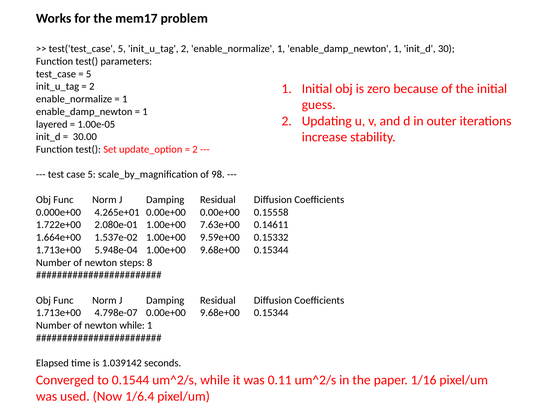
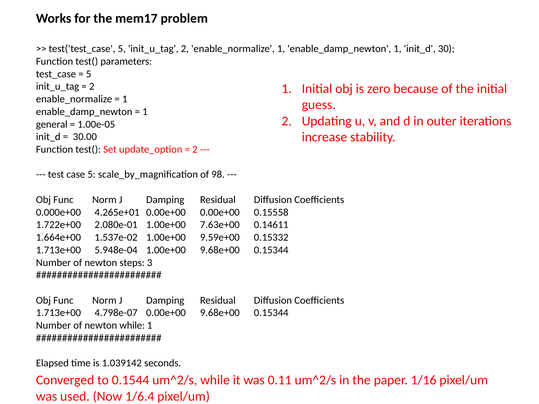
layered: layered -> general
8: 8 -> 3
